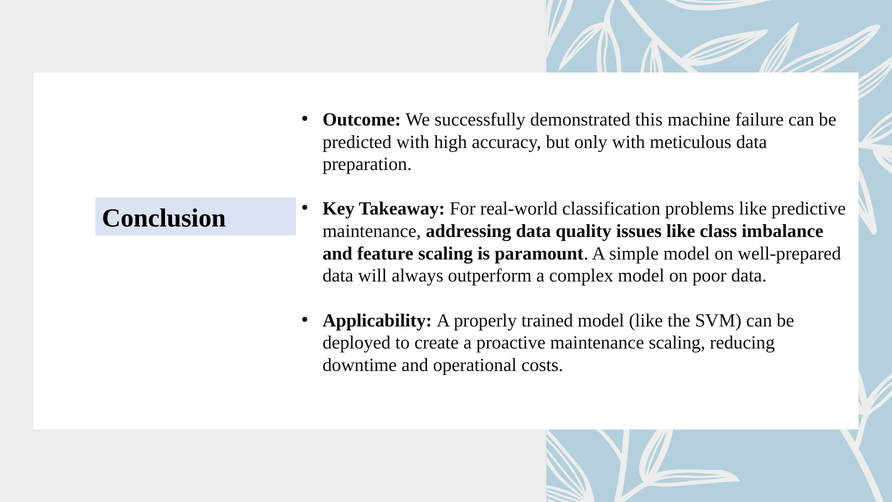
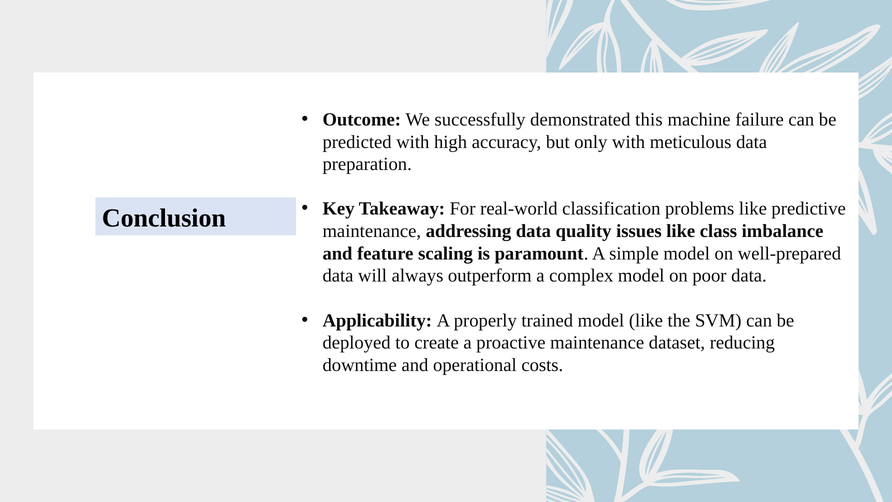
maintenance scaling: scaling -> dataset
